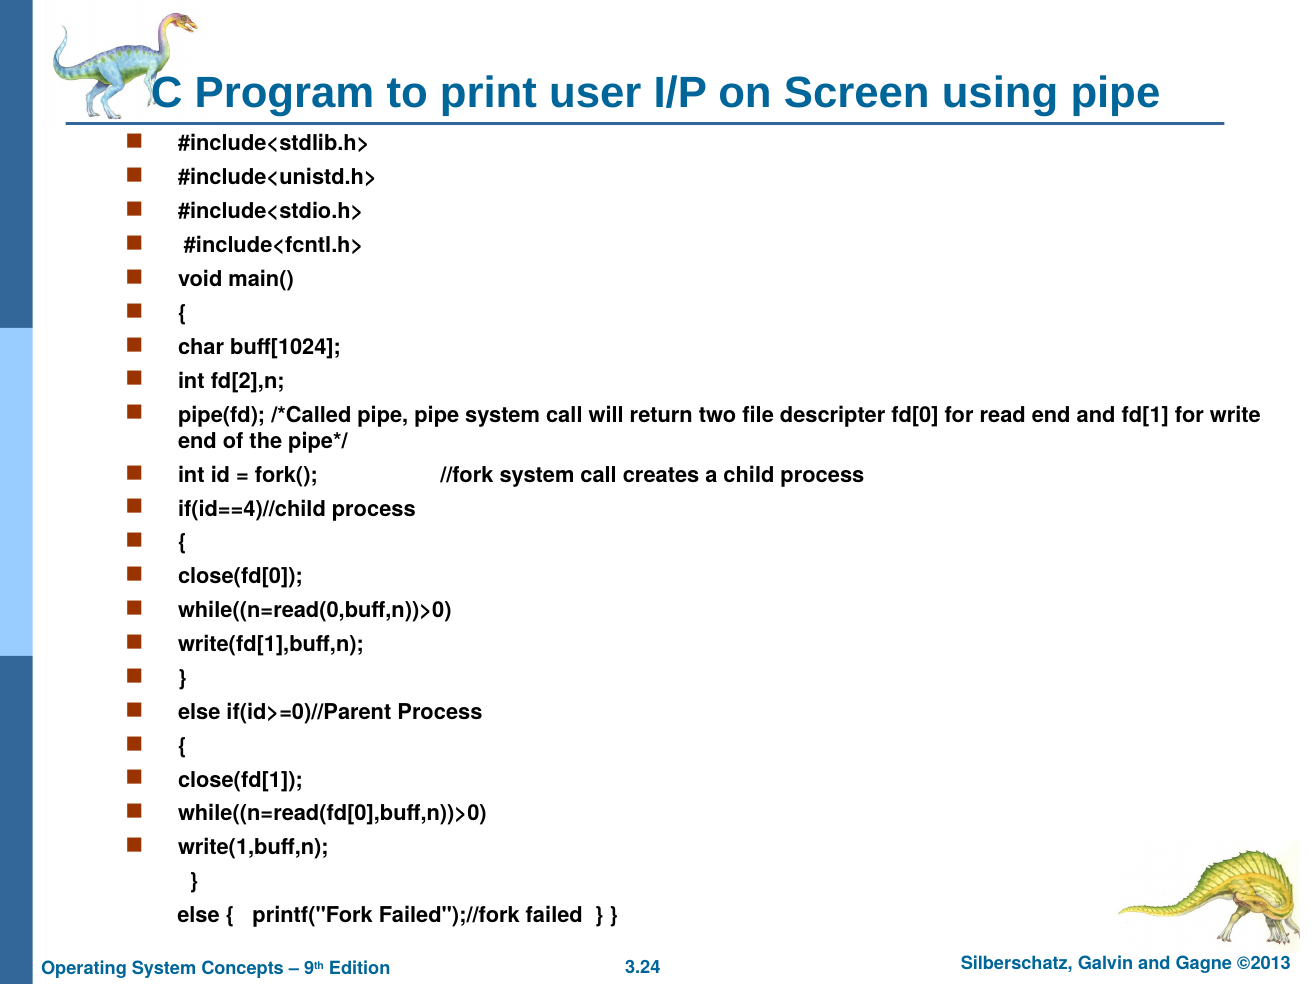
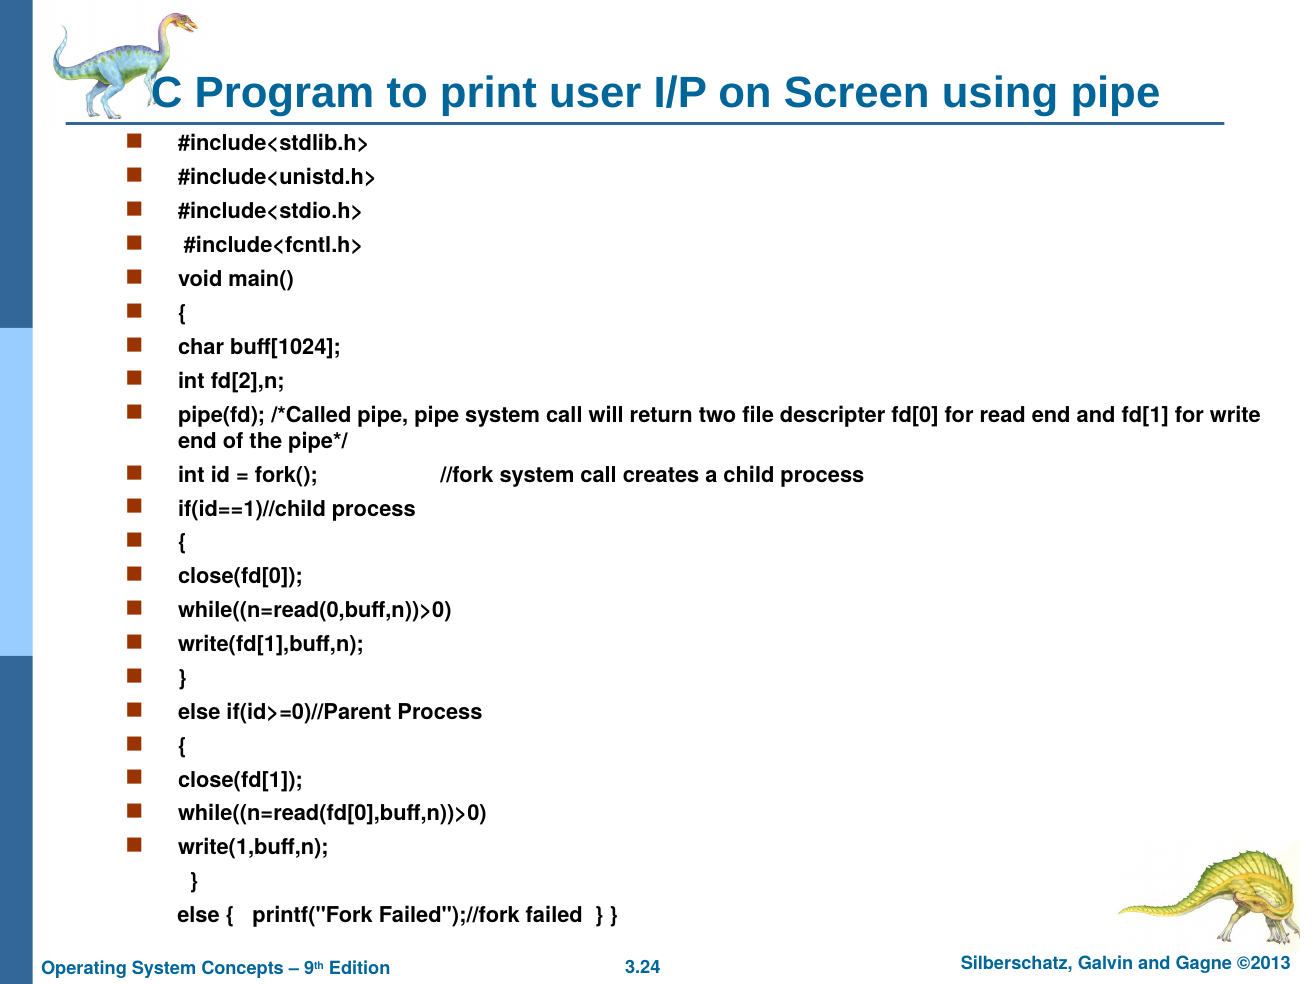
if(id==4)//child: if(id==4)//child -> if(id==1)//child
